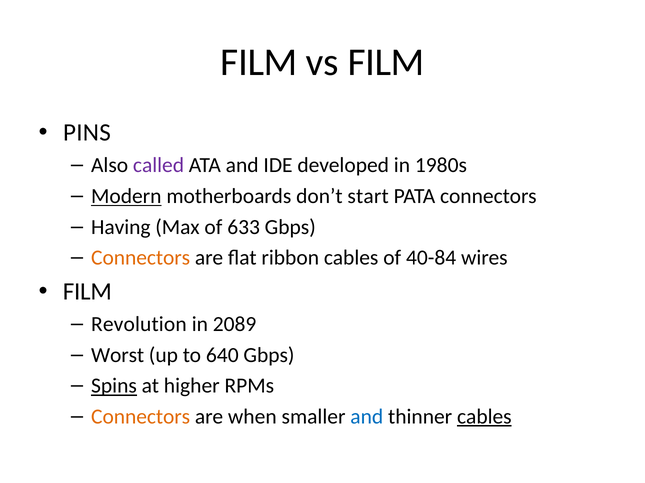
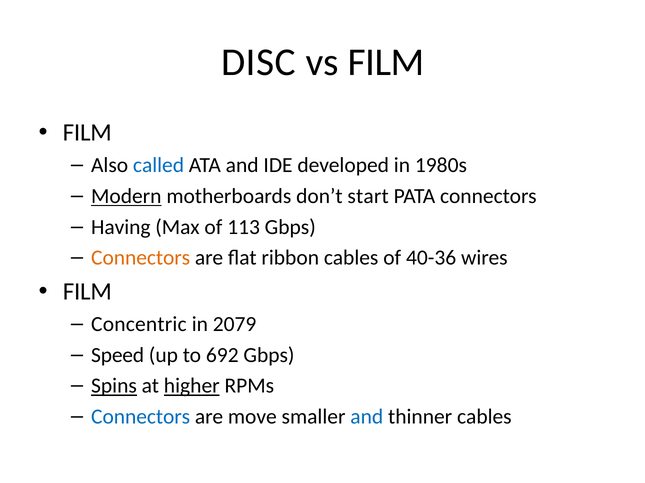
FILM at (259, 62): FILM -> DISC
PINS at (87, 133): PINS -> FILM
called colour: purple -> blue
633: 633 -> 113
40-84: 40-84 -> 40-36
Revolution: Revolution -> Concentric
2089: 2089 -> 2079
Worst: Worst -> Speed
640: 640 -> 692
higher underline: none -> present
Connectors at (141, 417) colour: orange -> blue
when: when -> move
cables at (484, 417) underline: present -> none
